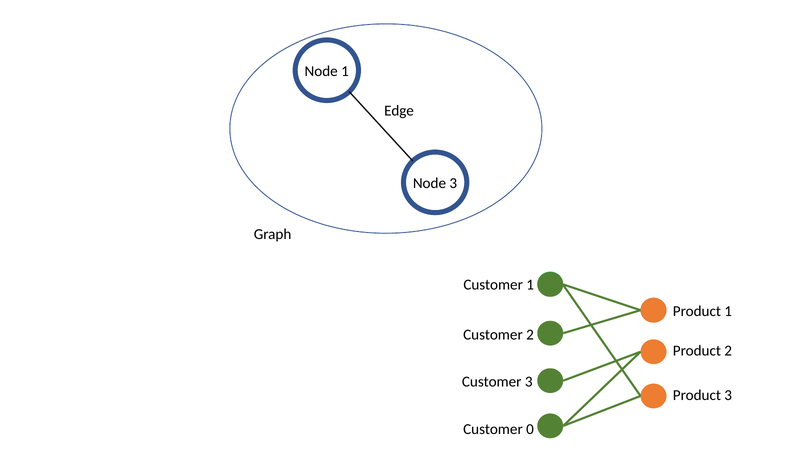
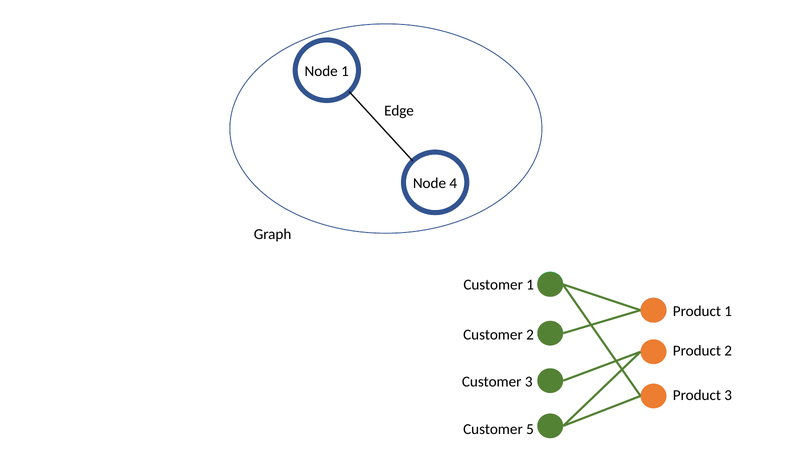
Node 3: 3 -> 4
0: 0 -> 5
